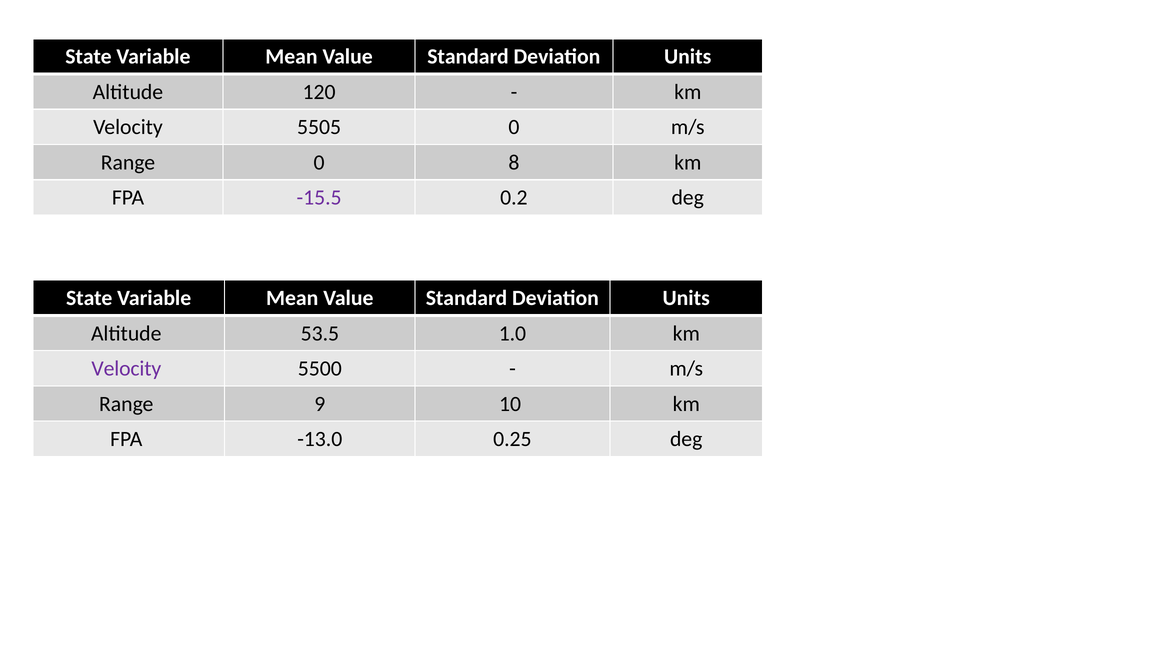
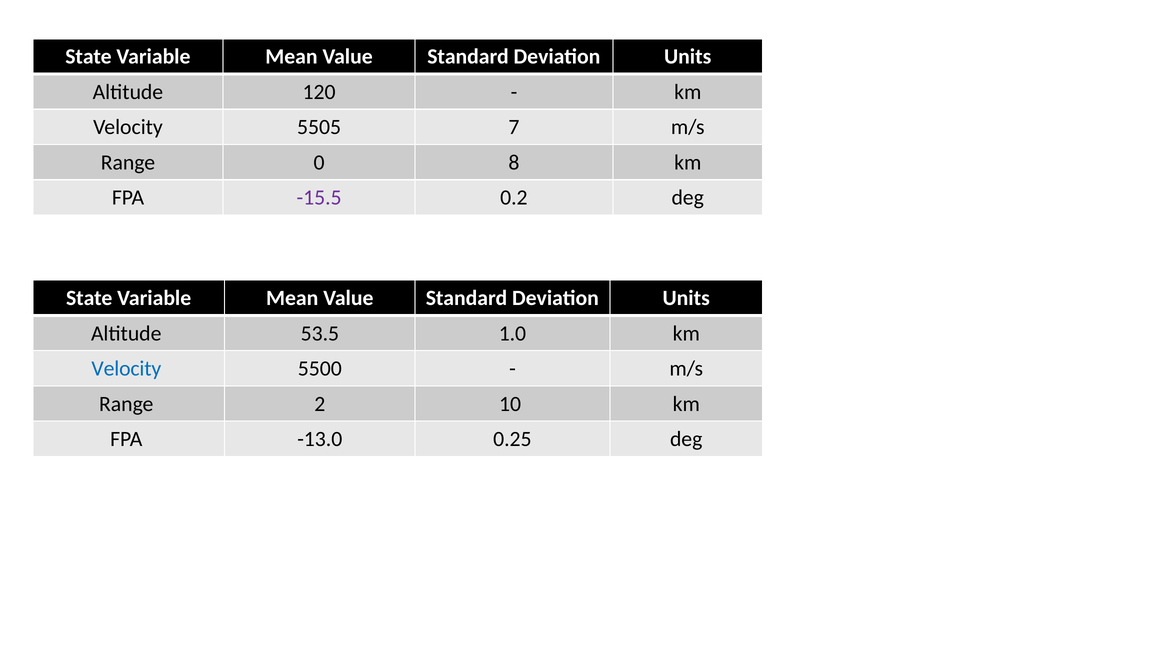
5505 0: 0 -> 7
Velocity at (126, 369) colour: purple -> blue
9: 9 -> 2
